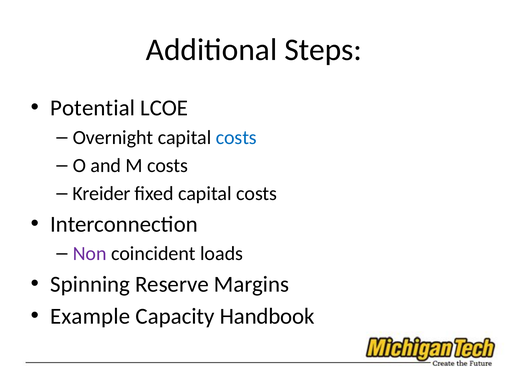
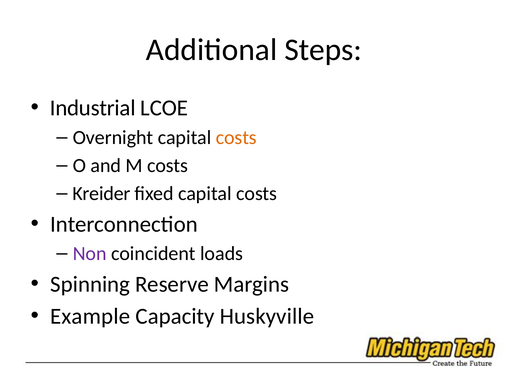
Potential: Potential -> Industrial
costs at (236, 138) colour: blue -> orange
Handbook: Handbook -> Huskyville
